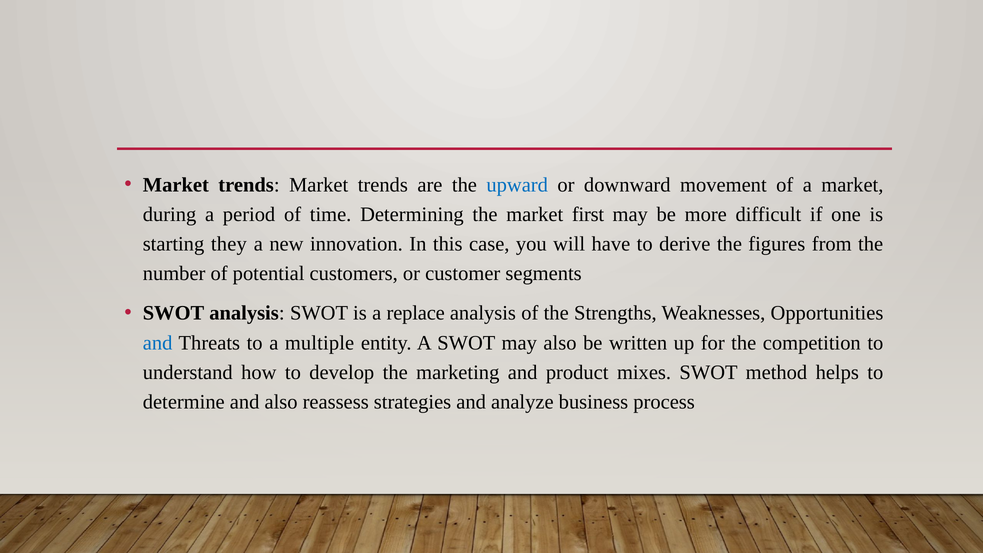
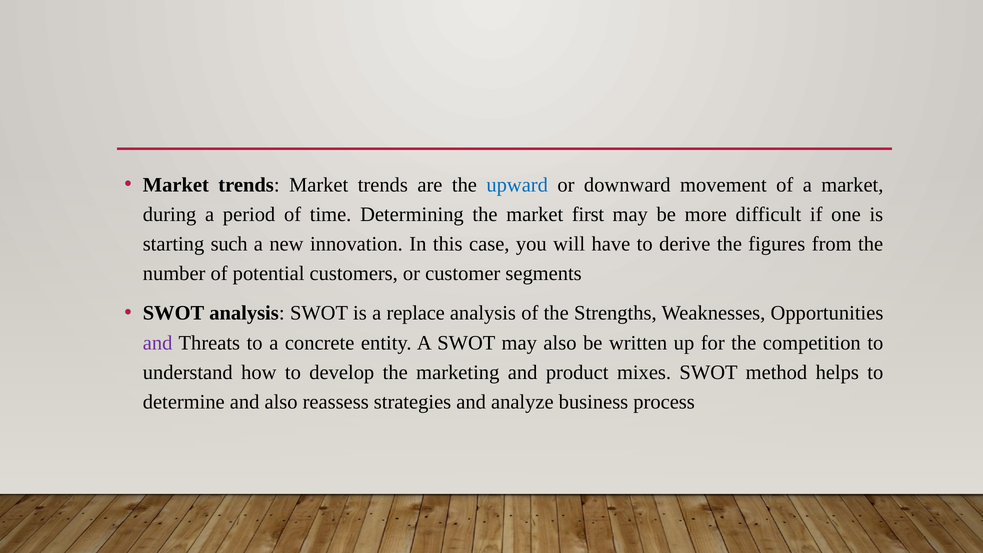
they: they -> such
and at (158, 343) colour: blue -> purple
multiple: multiple -> concrete
